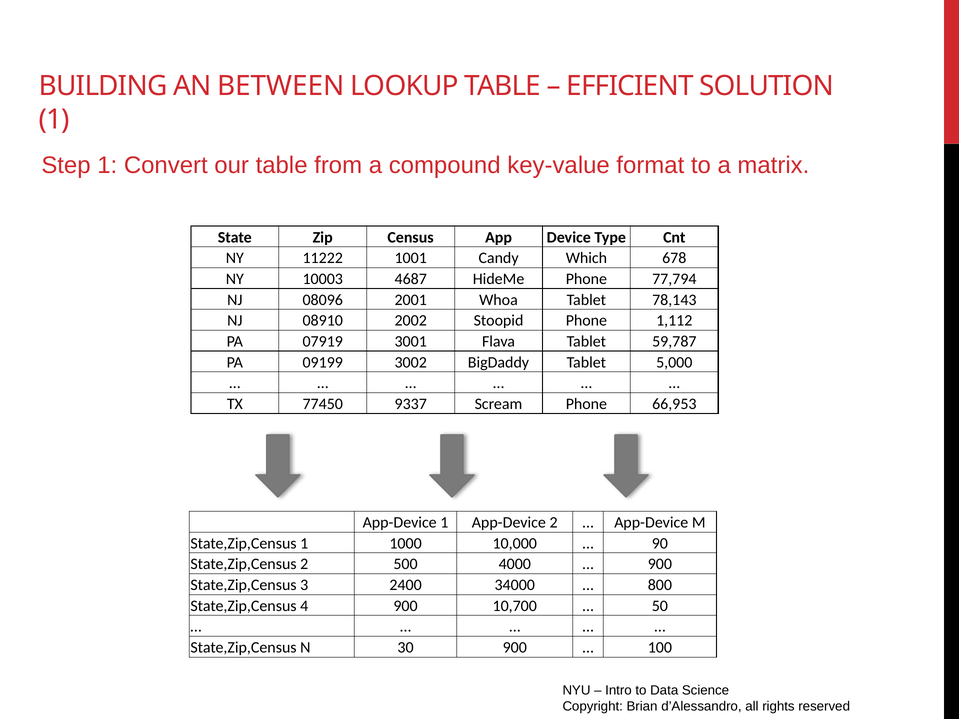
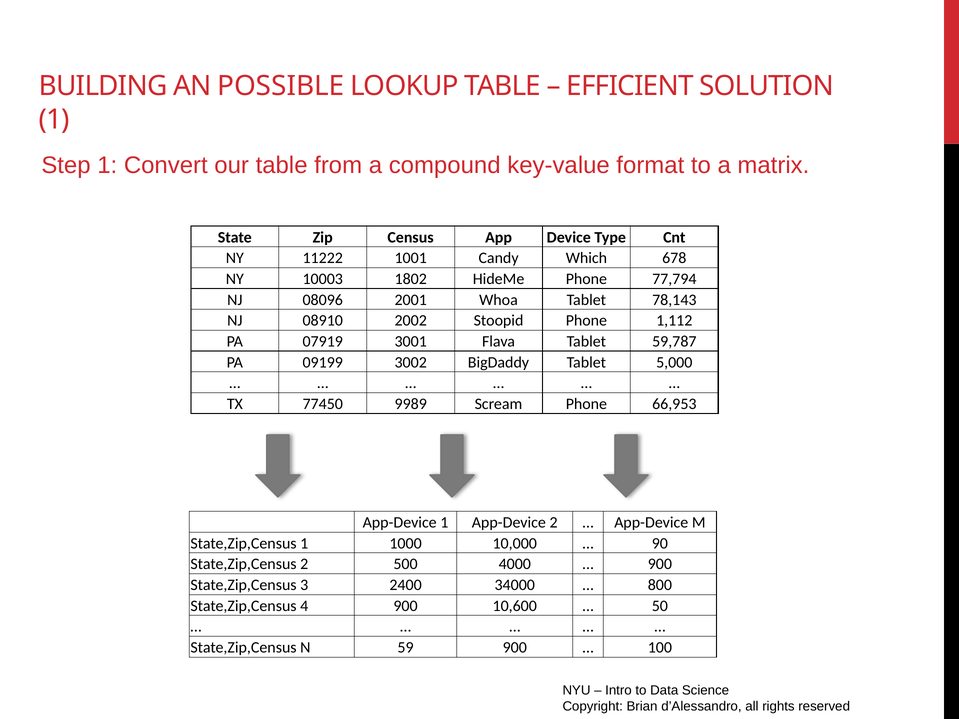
BETWEEN: BETWEEN -> POSSIBLE
4687: 4687 -> 1802
9337: 9337 -> 9989
10,700: 10,700 -> 10,600
30: 30 -> 59
